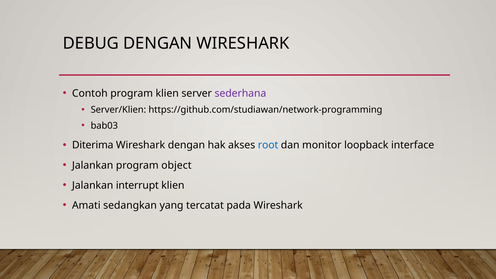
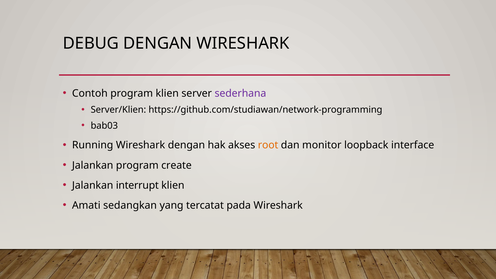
Diterima: Diterima -> Running
root colour: blue -> orange
object: object -> create
